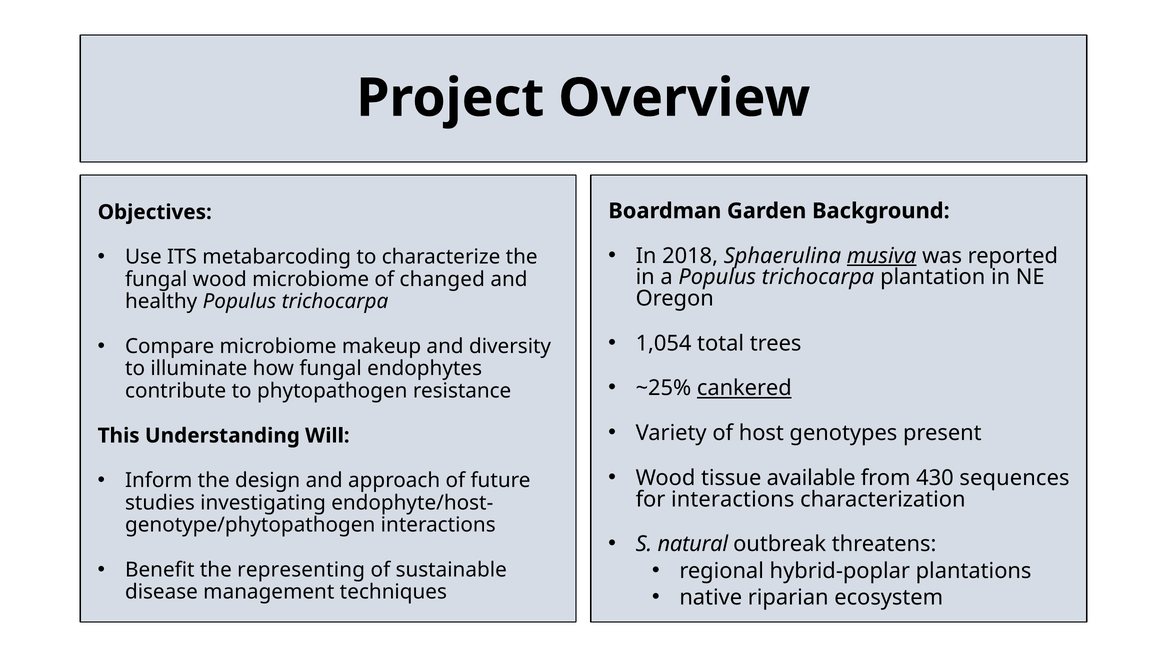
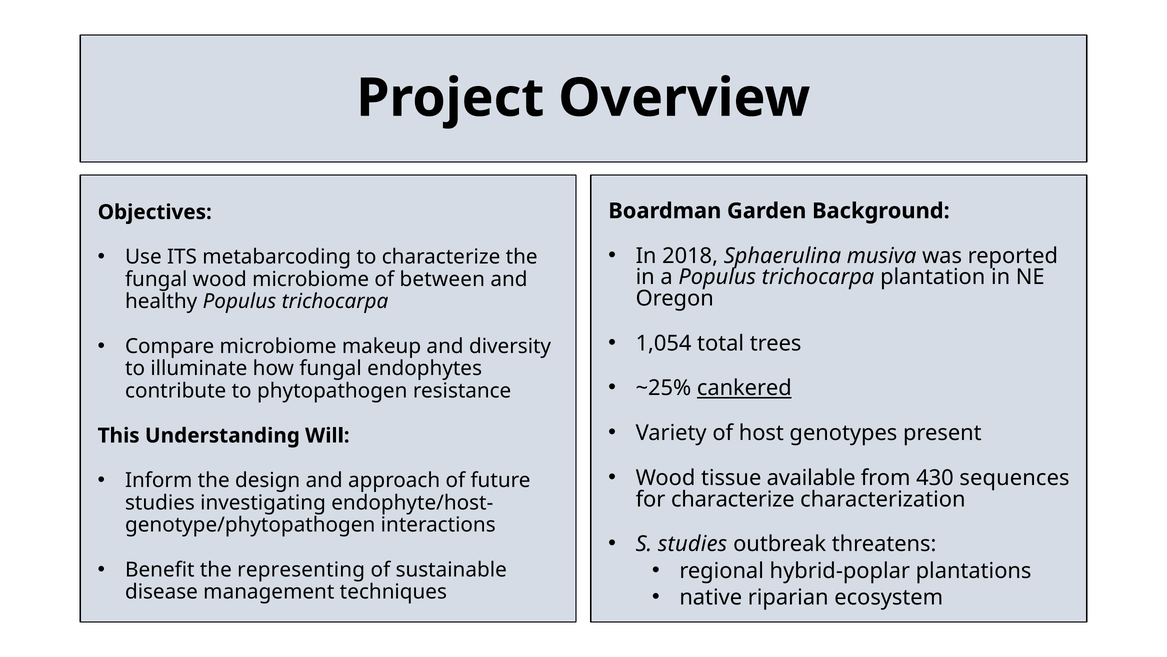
musiva underline: present -> none
changed: changed -> between
for interactions: interactions -> characterize
S natural: natural -> studies
